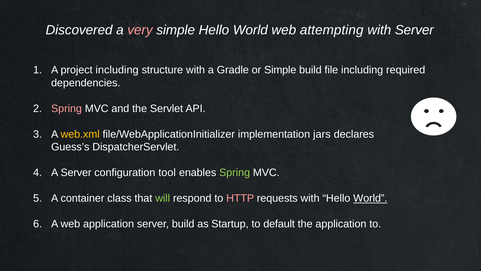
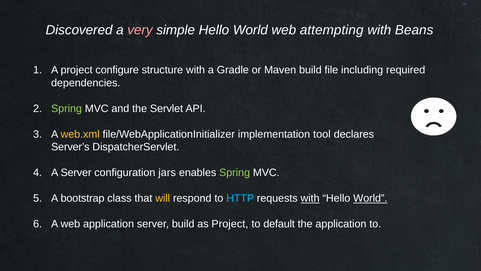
with Server: Server -> Beans
project including: including -> configure
or Simple: Simple -> Maven
Spring at (67, 108) colour: pink -> light green
jars: jars -> tool
Guess’s: Guess’s -> Server’s
tool: tool -> jars
container: container -> bootstrap
will colour: light green -> yellow
HTTP colour: pink -> light blue
with at (310, 198) underline: none -> present
as Startup: Startup -> Project
